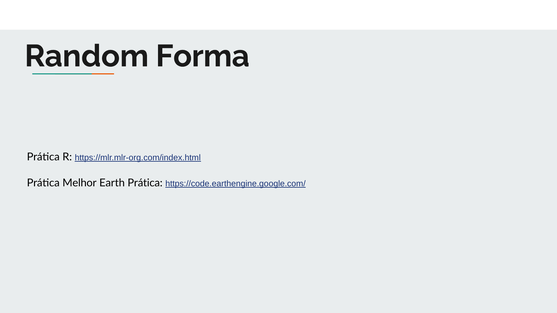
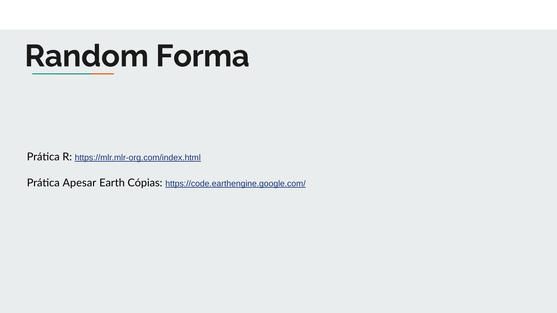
Melhor: Melhor -> Apesar
Earth Prática: Prática -> Cópias
